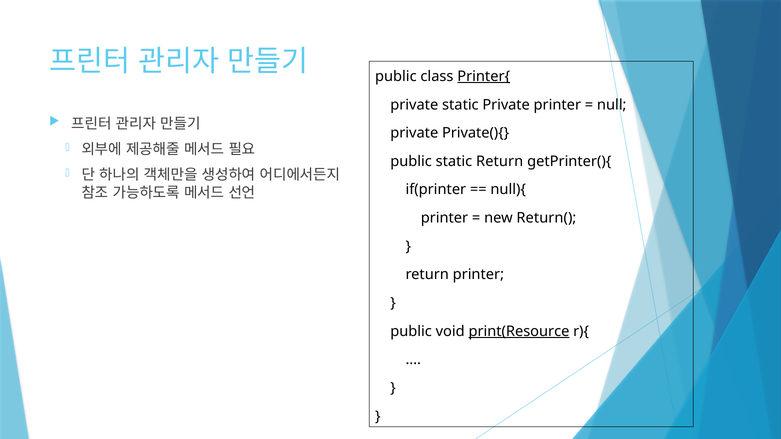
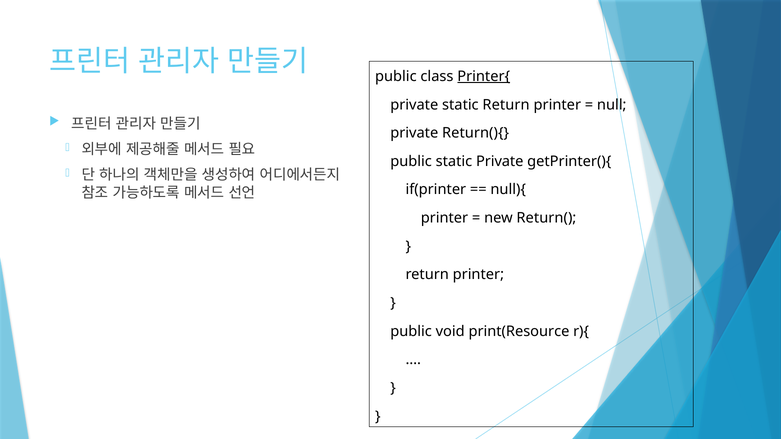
static Private: Private -> Return
Private(){: Private(){ -> Return(){
static Return: Return -> Private
print(Resource underline: present -> none
